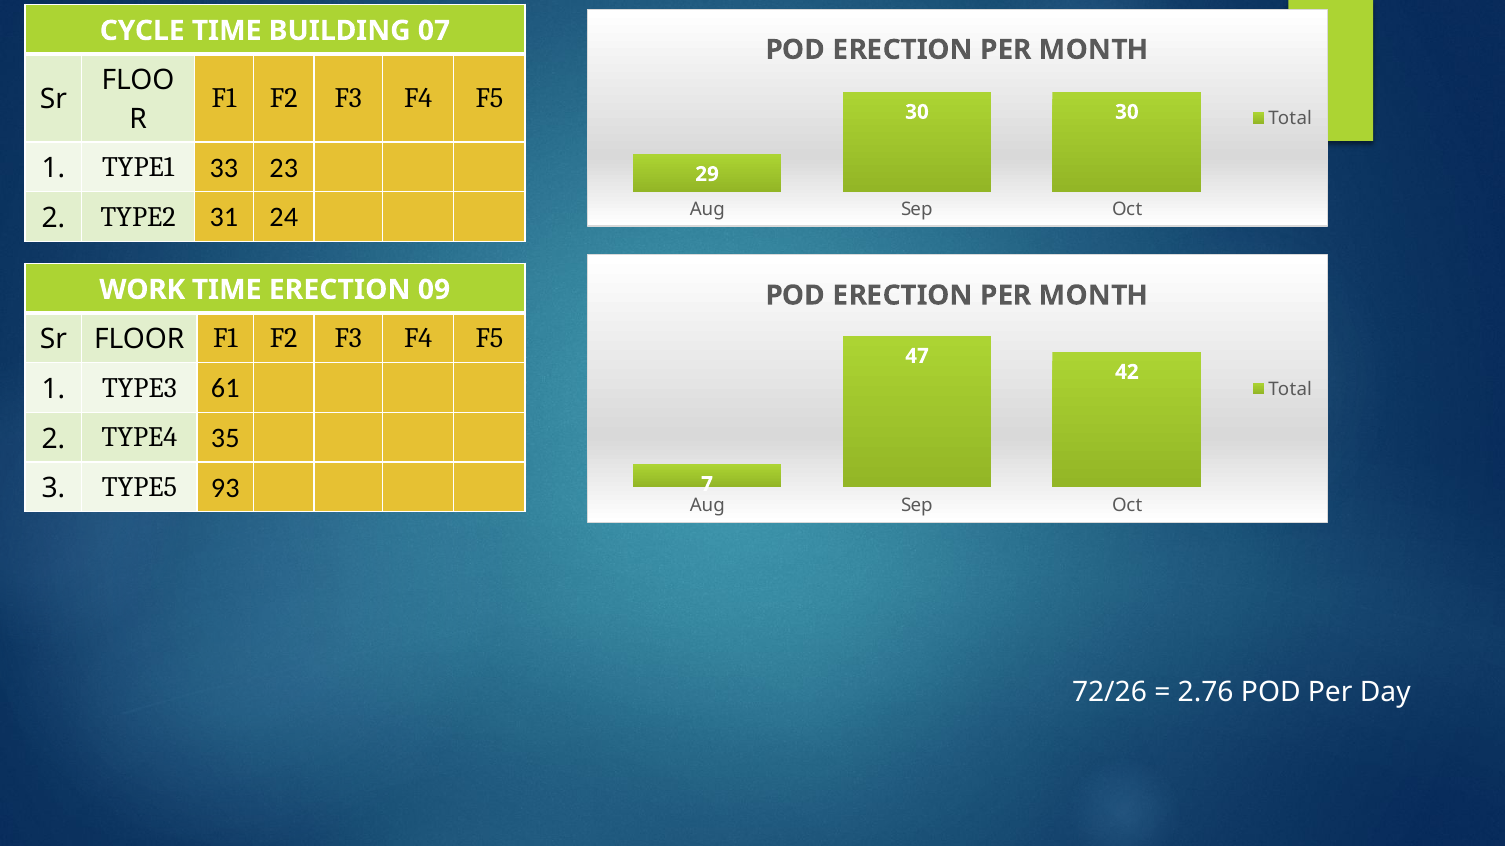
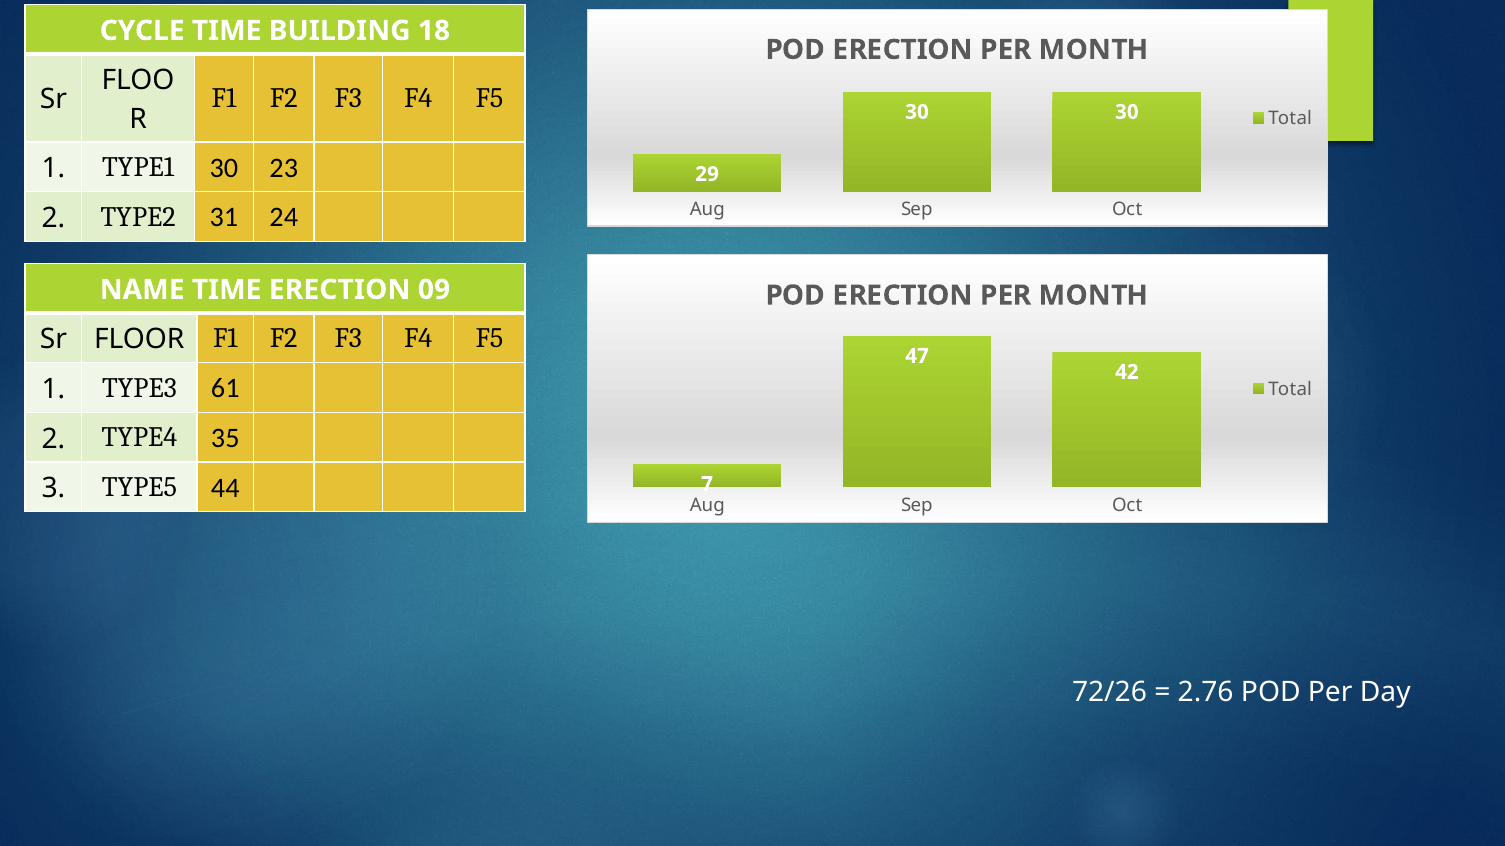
07: 07 -> 18
TYPE1 33: 33 -> 30
WORK: WORK -> NAME
93: 93 -> 44
